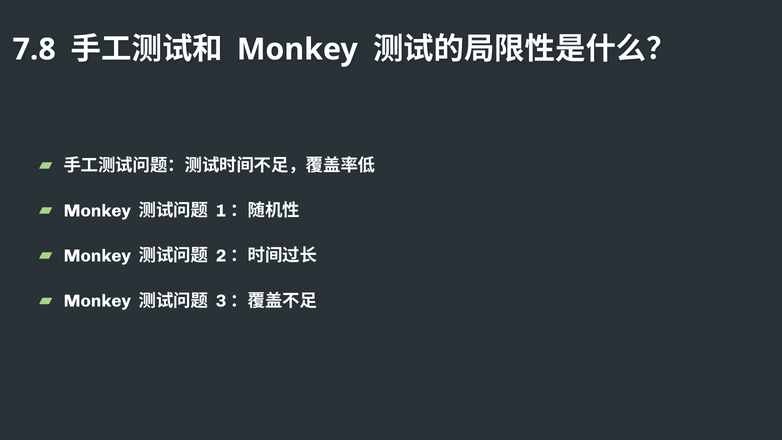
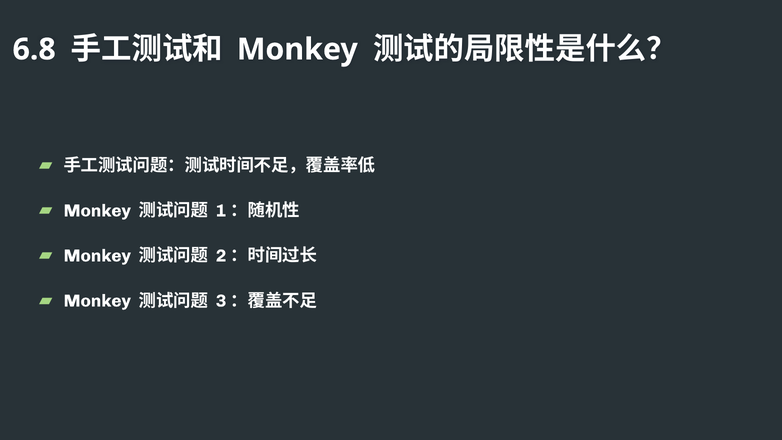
7.8: 7.8 -> 6.8
